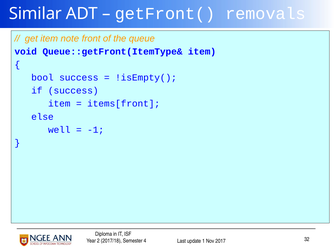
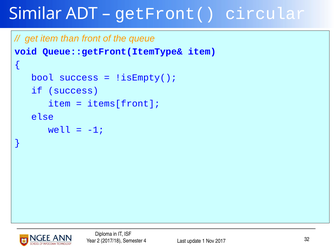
removals: removals -> circular
note: note -> than
